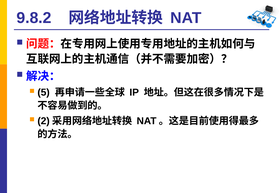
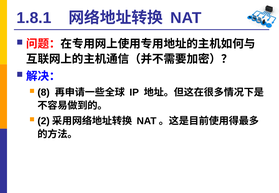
9.8.2: 9.8.2 -> 1.8.1
5: 5 -> 8
